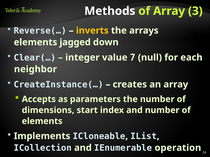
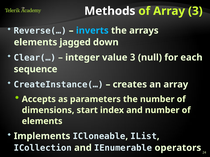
inverts colour: yellow -> light blue
value 7: 7 -> 3
neighbor: neighbor -> sequence
operation: operation -> operators
